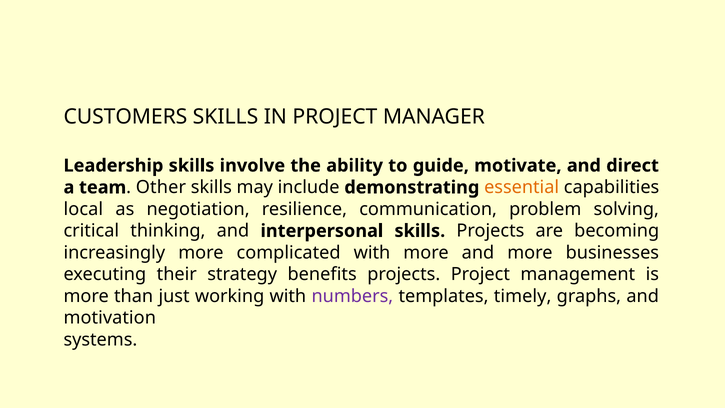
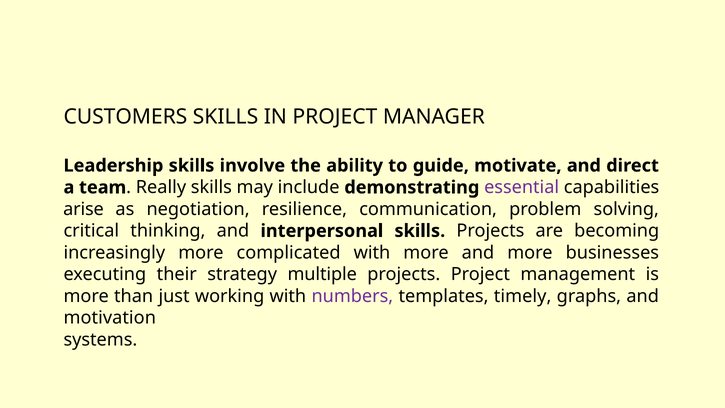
Other: Other -> Really
essential colour: orange -> purple
local: local -> arise
benefits: benefits -> multiple
